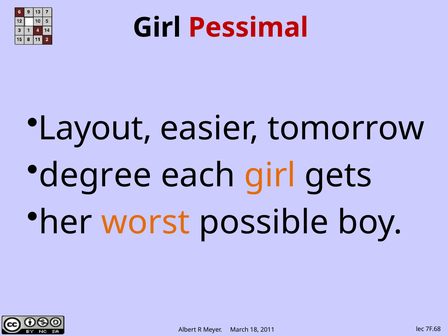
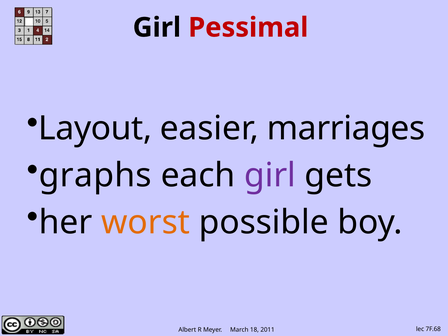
tomorrow: tomorrow -> marriages
degree: degree -> graphs
girl at (270, 175) colour: orange -> purple
